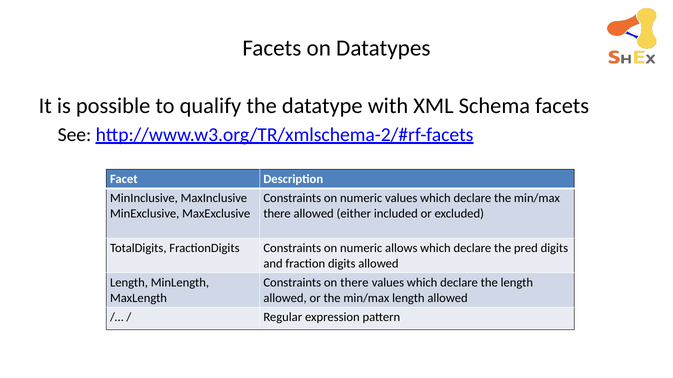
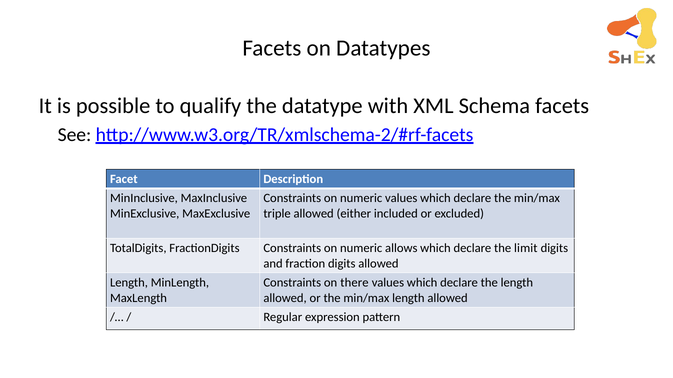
there at (277, 214): there -> triple
pred: pred -> limit
